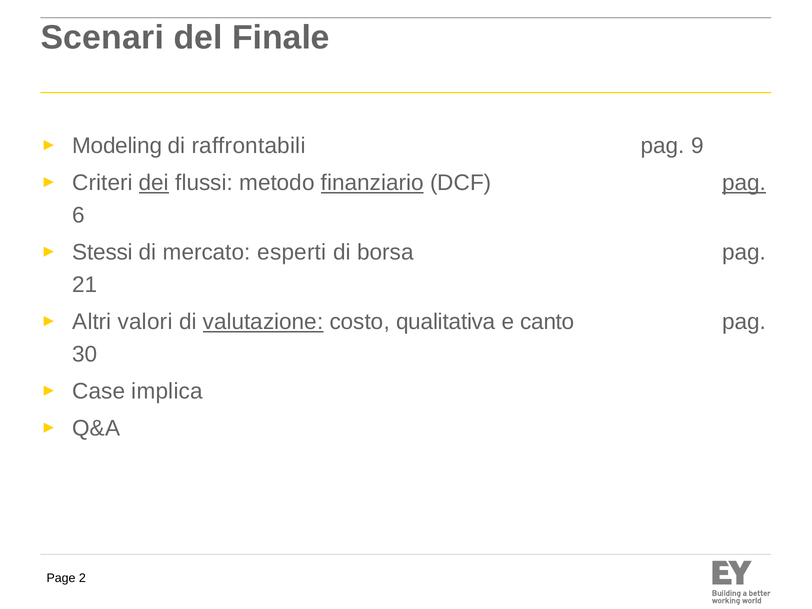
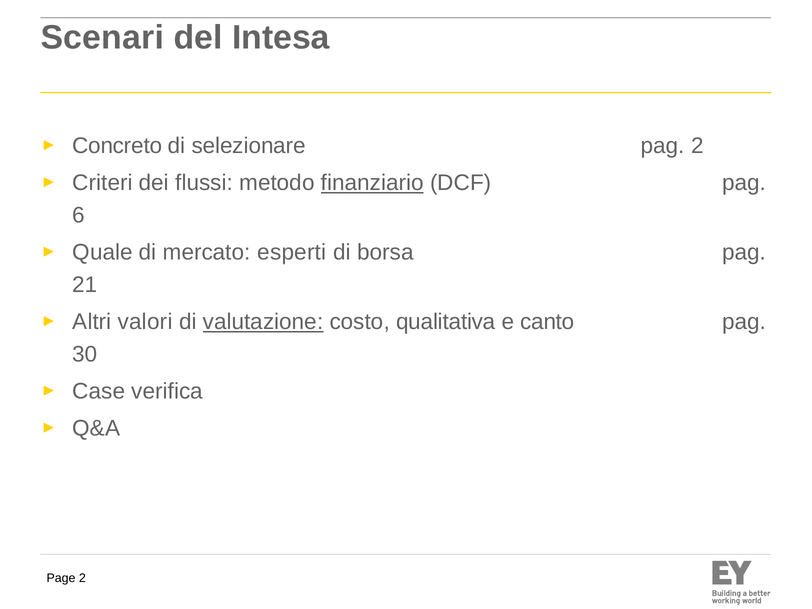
Finale: Finale -> Intesa
Modeling: Modeling -> Concreto
raffrontabili: raffrontabili -> selezionare
pag 9: 9 -> 2
dei underline: present -> none
pag at (744, 183) underline: present -> none
Stessi: Stessi -> Quale
implica: implica -> verifica
